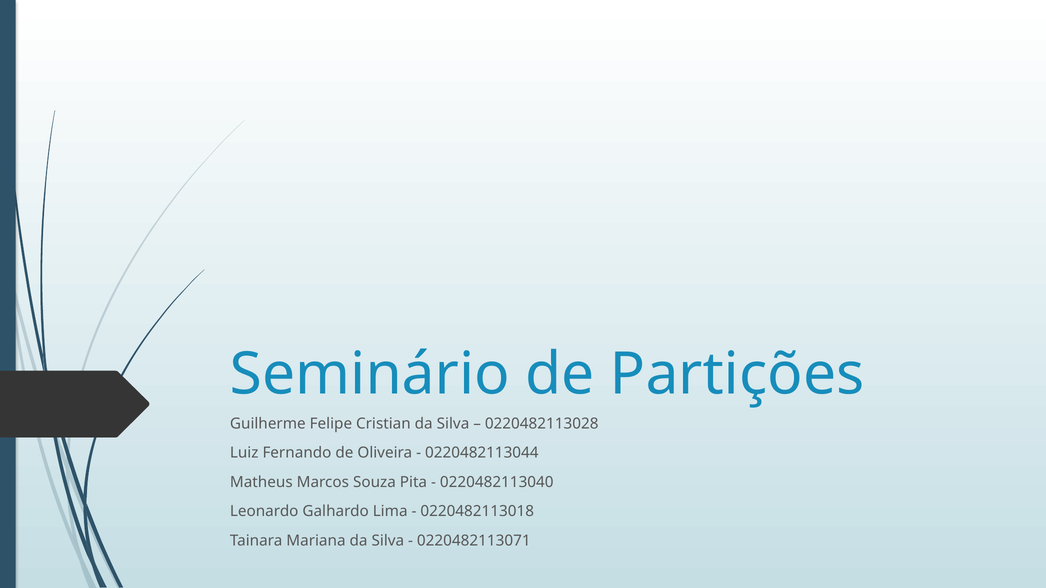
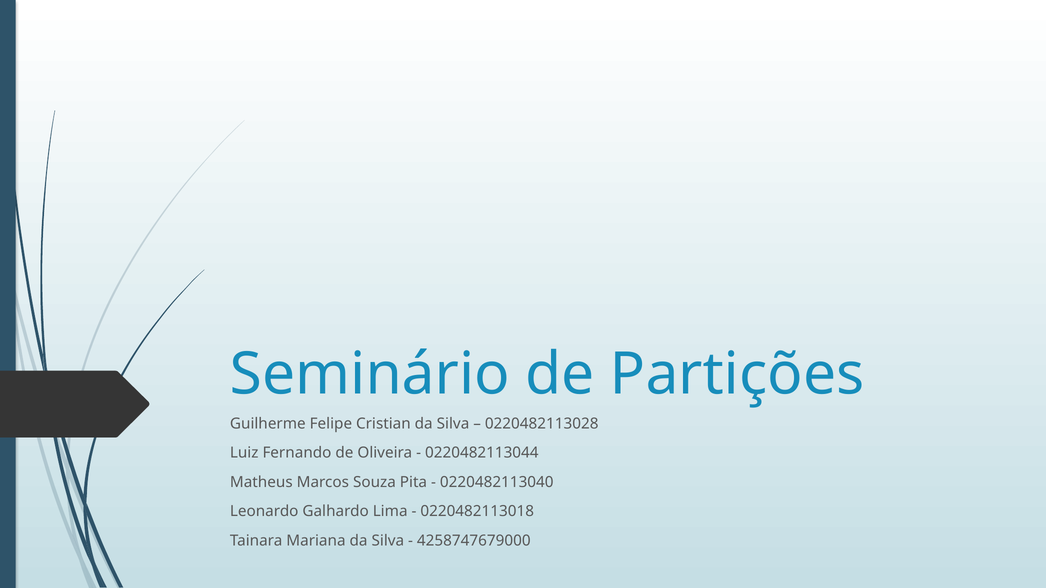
0220482113071: 0220482113071 -> 4258747679000
